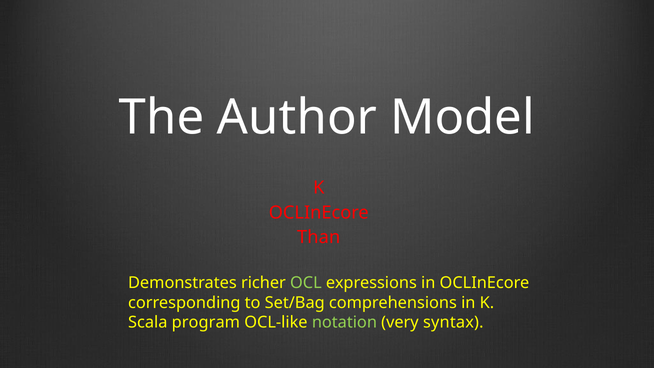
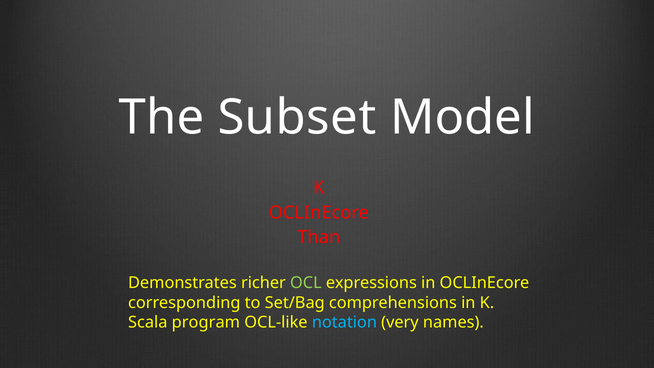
Author: Author -> Subset
notation colour: light green -> light blue
syntax: syntax -> names
